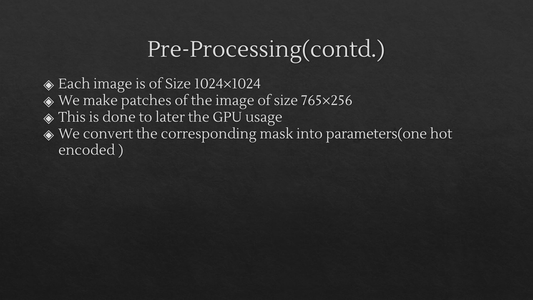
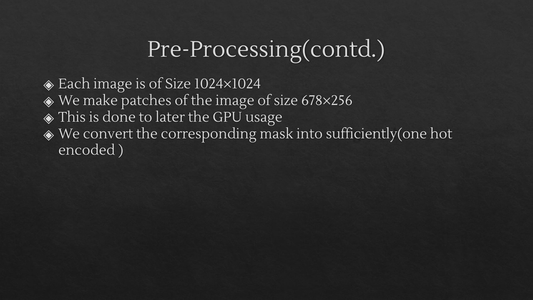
765×256: 765×256 -> 678×256
parameters(one: parameters(one -> sufficiently(one
